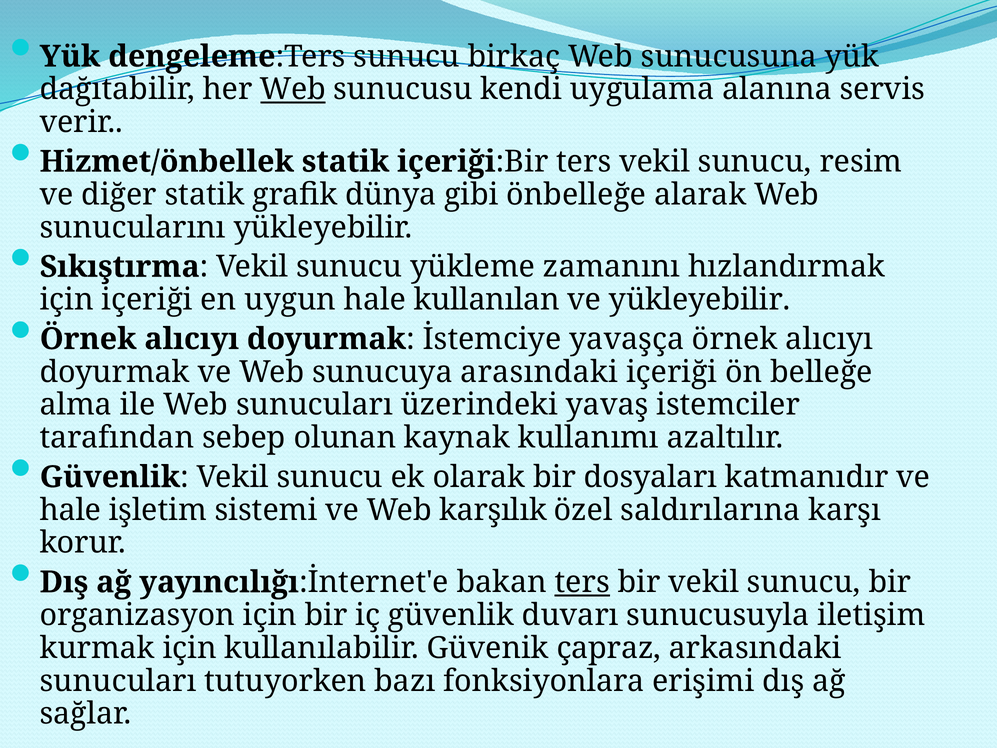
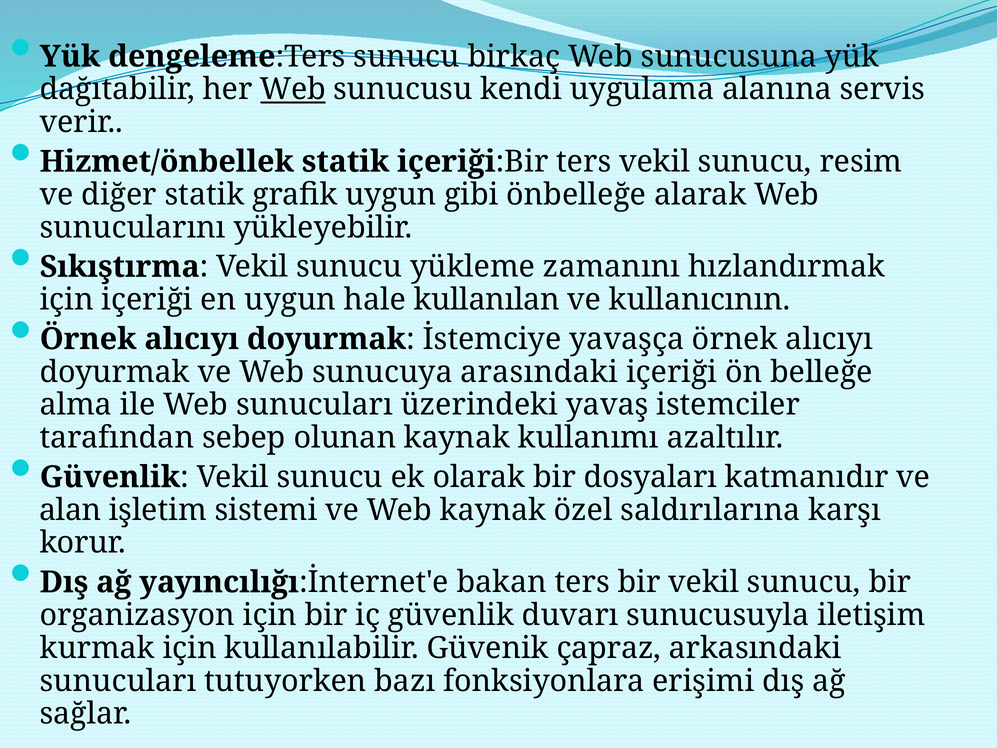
grafik dünya: dünya -> uygun
ve yükleyebilir: yükleyebilir -> kullanıcının
hale at (70, 510): hale -> alan
Web karşılık: karşılık -> kaynak
ters at (582, 582) underline: present -> none
